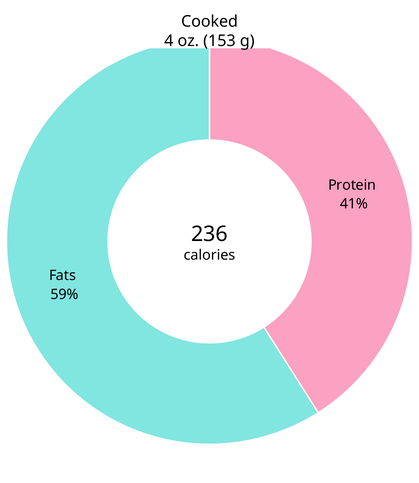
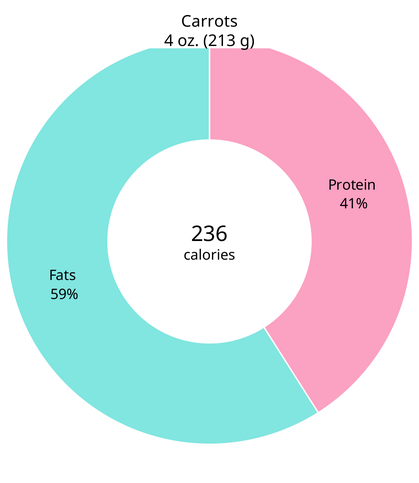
Cooked: Cooked -> Carrots
153: 153 -> 213
